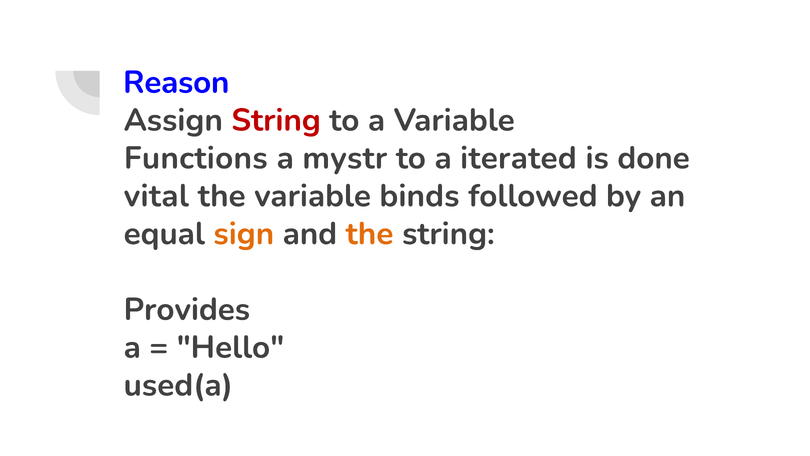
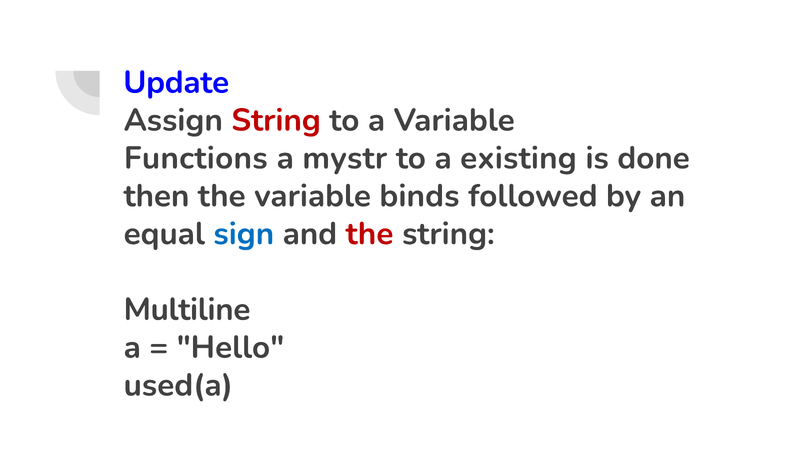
Reason: Reason -> Update
iterated: iterated -> existing
vital: vital -> then
sign colour: orange -> blue
the at (369, 234) colour: orange -> red
Provides: Provides -> Multiline
